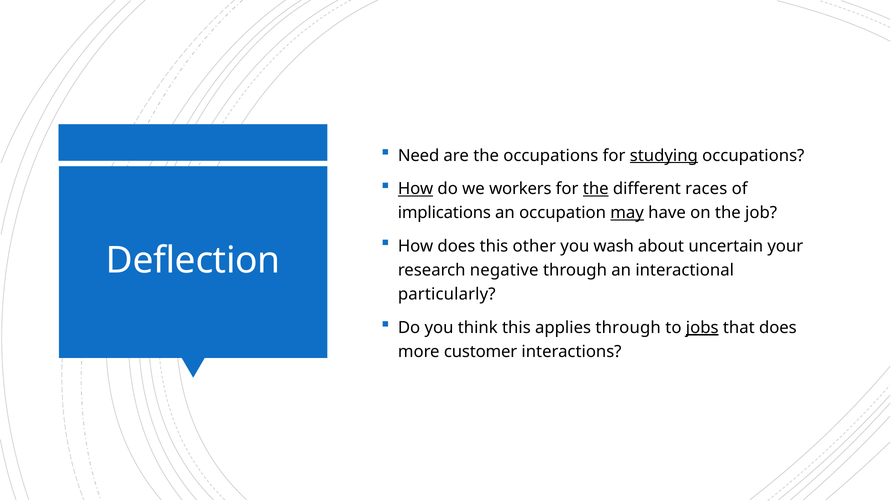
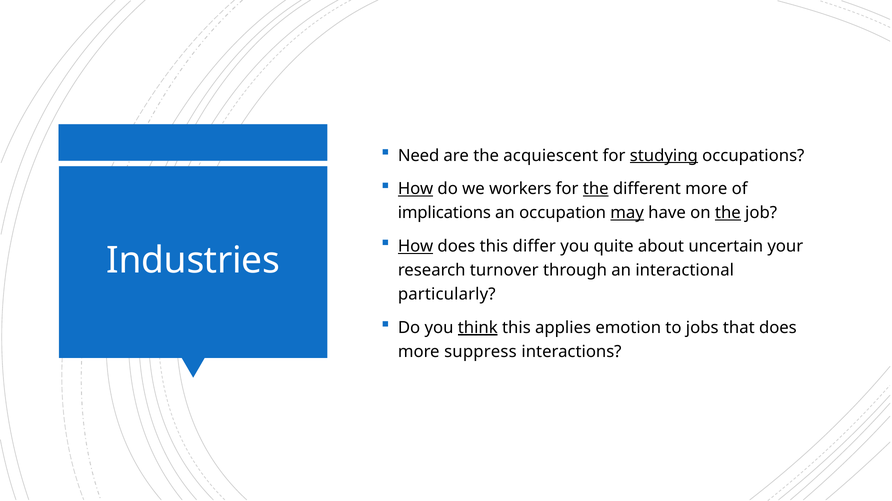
the occupations: occupations -> acquiescent
different races: races -> more
the at (728, 213) underline: none -> present
How at (416, 247) underline: none -> present
other: other -> differ
wash: wash -> quite
Deflection: Deflection -> Industries
negative: negative -> turnover
think underline: none -> present
applies through: through -> emotion
jobs underline: present -> none
customer: customer -> suppress
